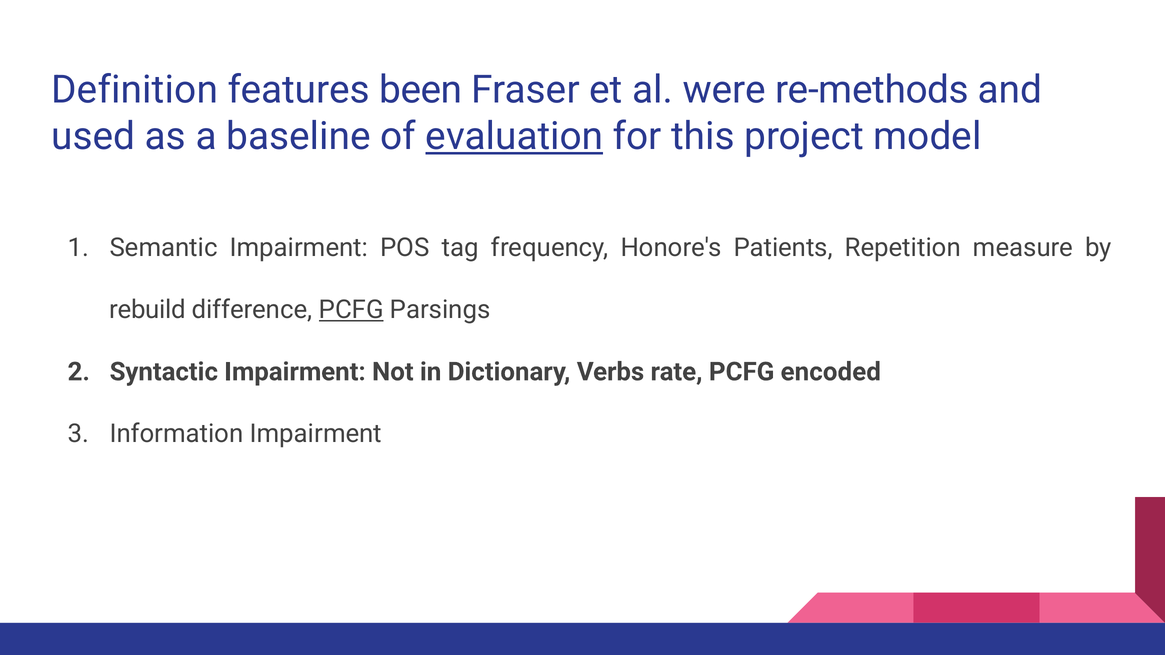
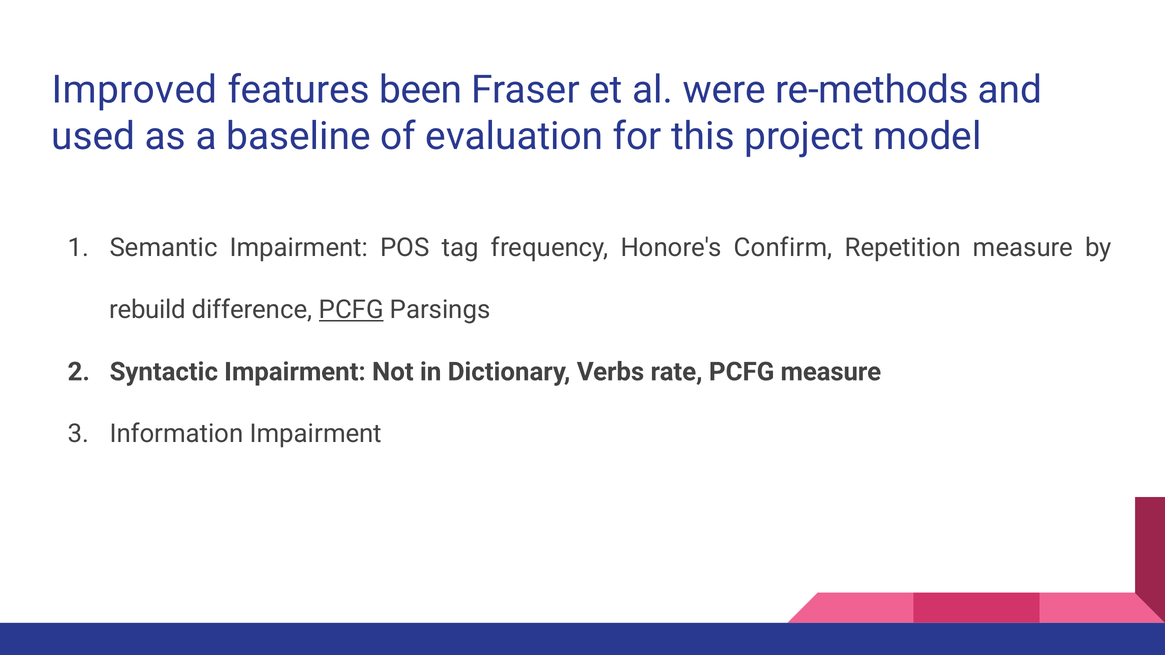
Definition: Definition -> Improved
evaluation underline: present -> none
Patients: Patients -> Confirm
PCFG encoded: encoded -> measure
